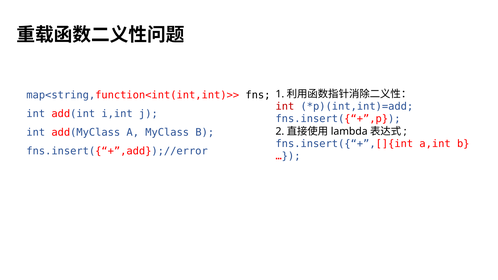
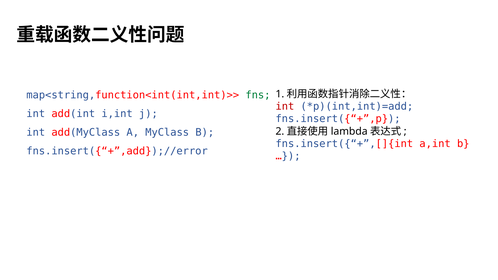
fns colour: black -> green
